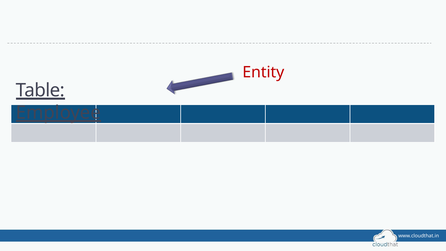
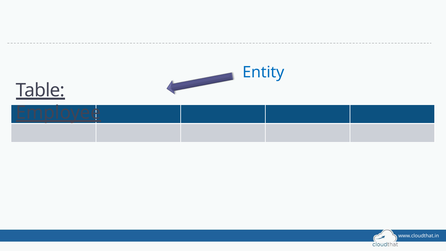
Entity colour: red -> blue
